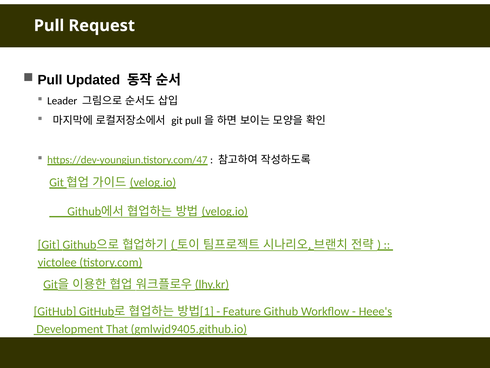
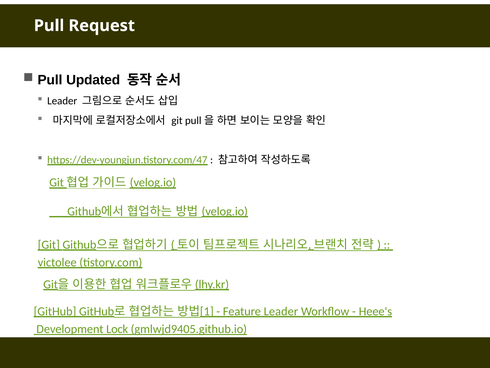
Feature Github: Github -> Leader
That: That -> Lock
